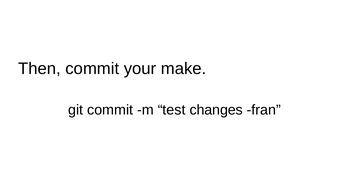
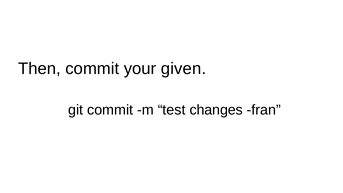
make: make -> given
